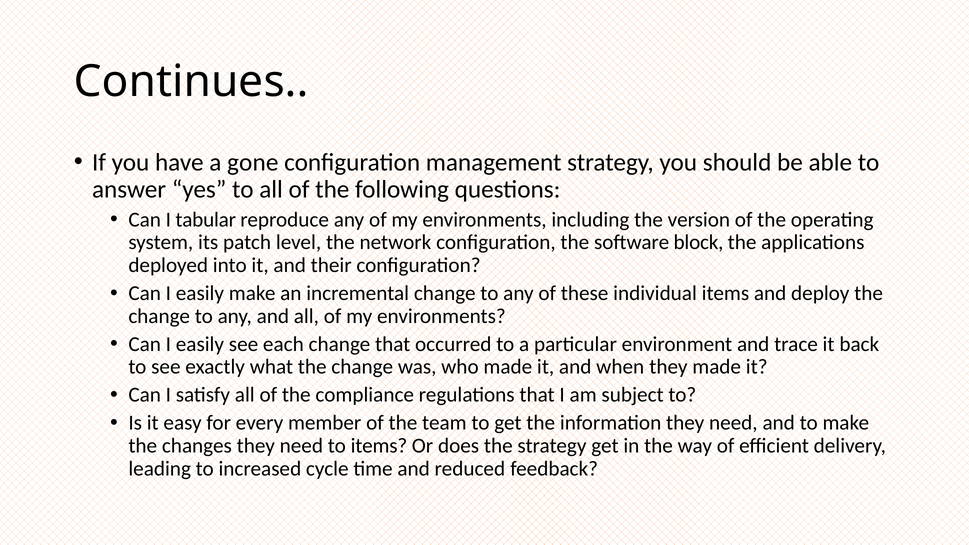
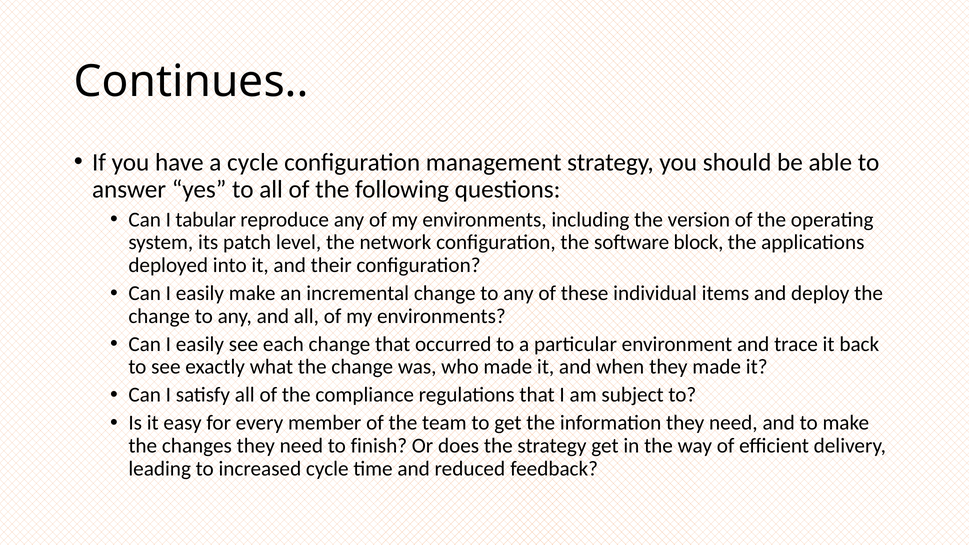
a gone: gone -> cycle
to items: items -> finish
